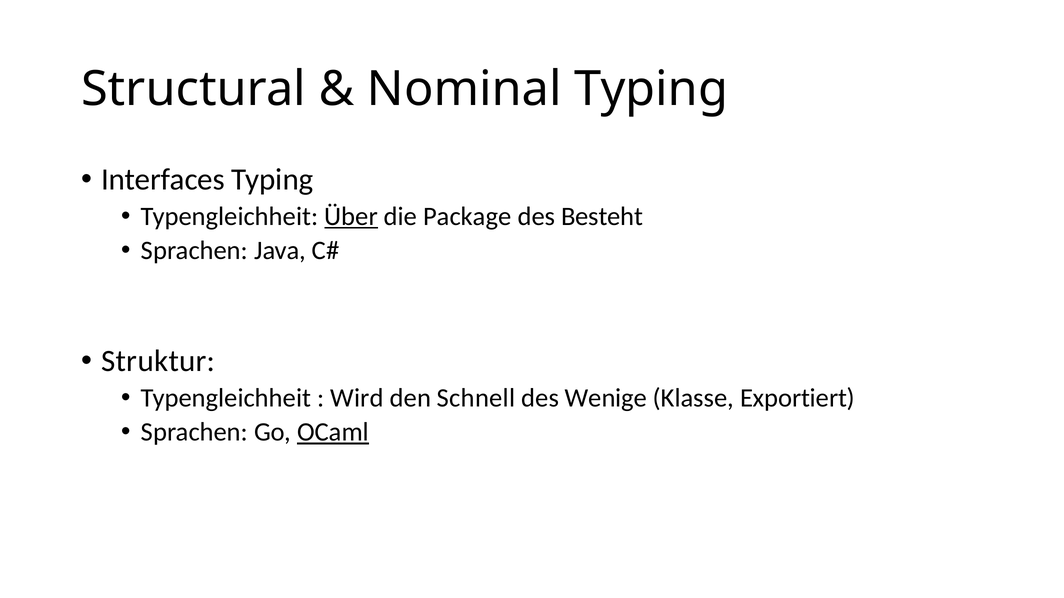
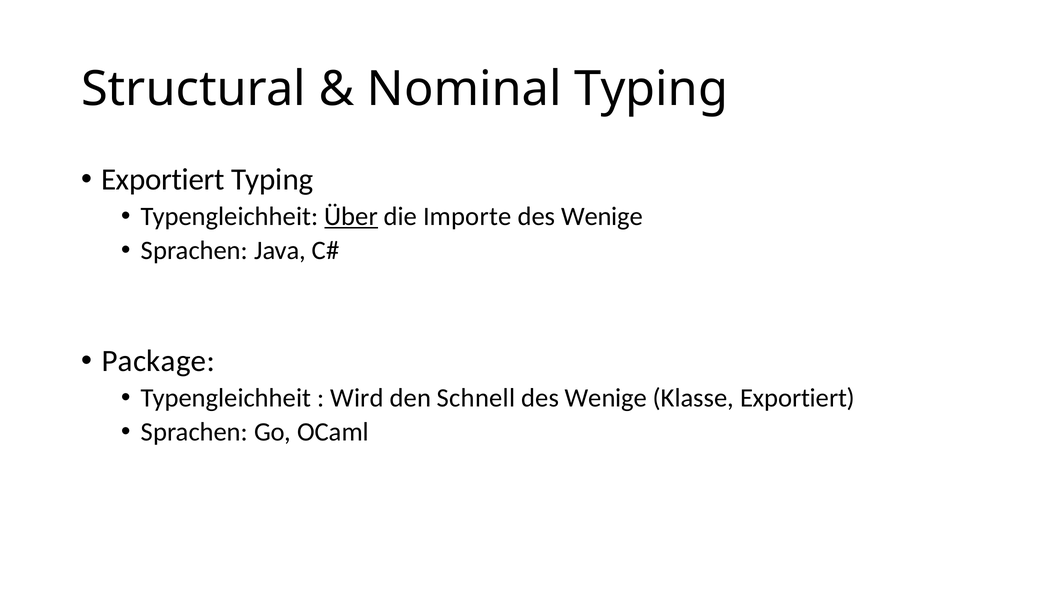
Interfaces at (163, 180): Interfaces -> Exportiert
Package: Package -> Importe
Besteht at (602, 217): Besteht -> Wenige
Struktur: Struktur -> Package
OCaml underline: present -> none
